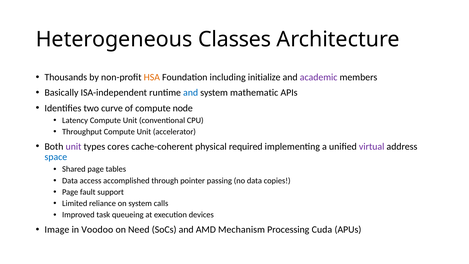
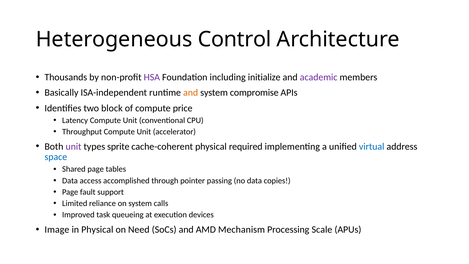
Classes: Classes -> Control
HSA colour: orange -> purple
and at (191, 93) colour: blue -> orange
mathematic: mathematic -> compromise
curve: curve -> block
node: node -> price
cores: cores -> sprite
virtual colour: purple -> blue
in Voodoo: Voodoo -> Physical
Cuda: Cuda -> Scale
